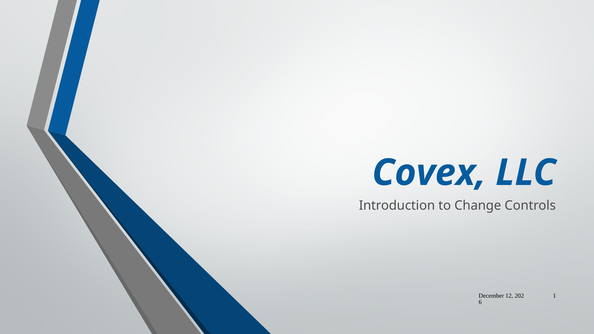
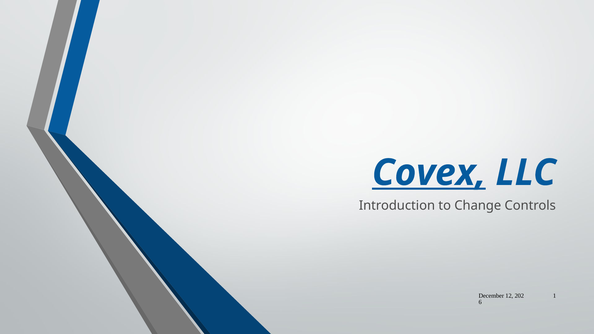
Covex underline: none -> present
